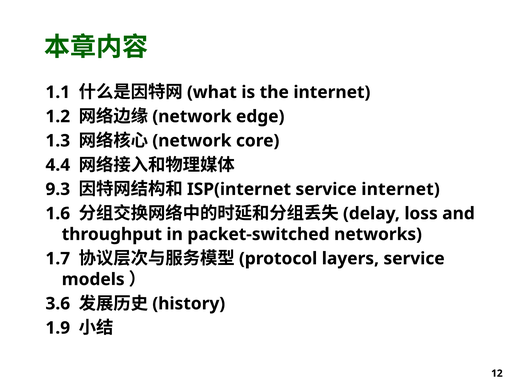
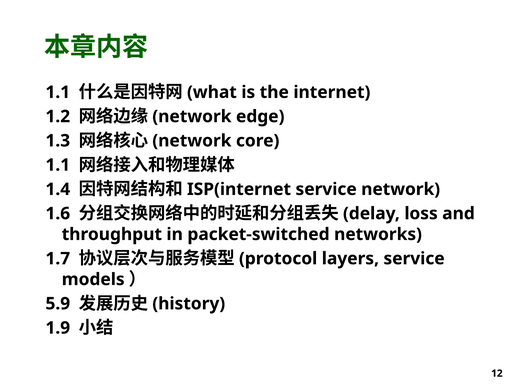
4.4 at (58, 165): 4.4 -> 1.1
9.3: 9.3 -> 1.4
service internet: internet -> network
3.6: 3.6 -> 5.9
